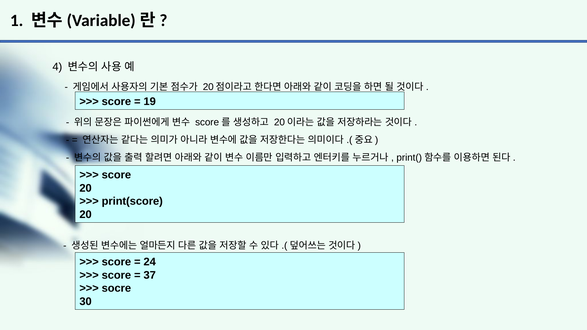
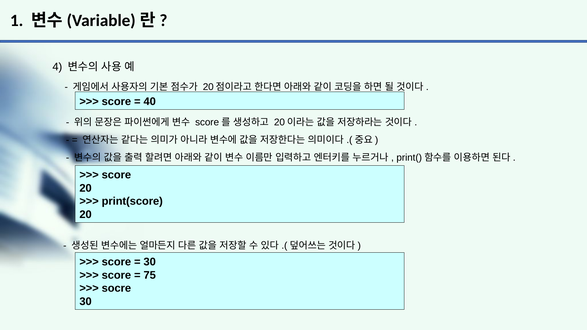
19: 19 -> 40
24 at (150, 262): 24 -> 30
37: 37 -> 75
